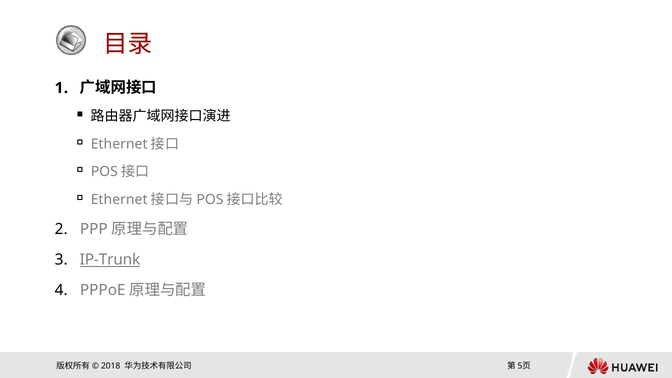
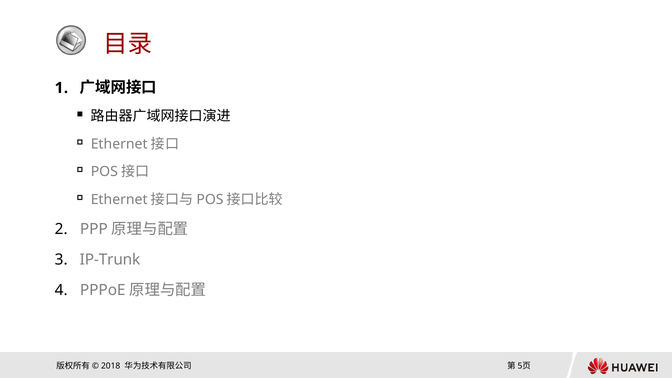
IP-Trunk underline: present -> none
